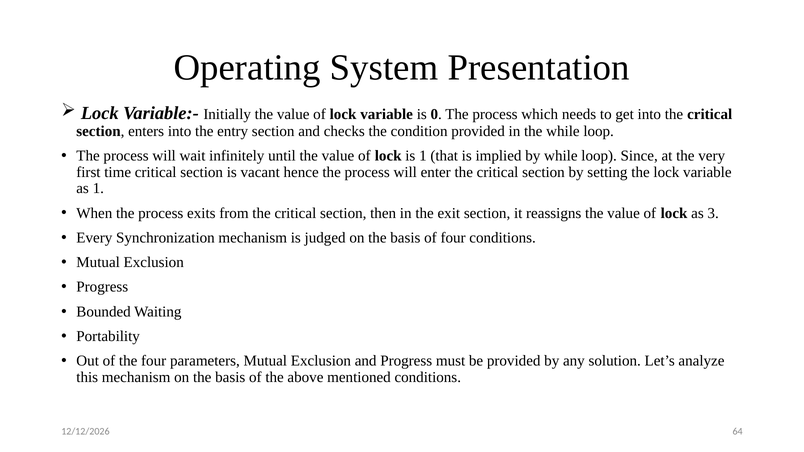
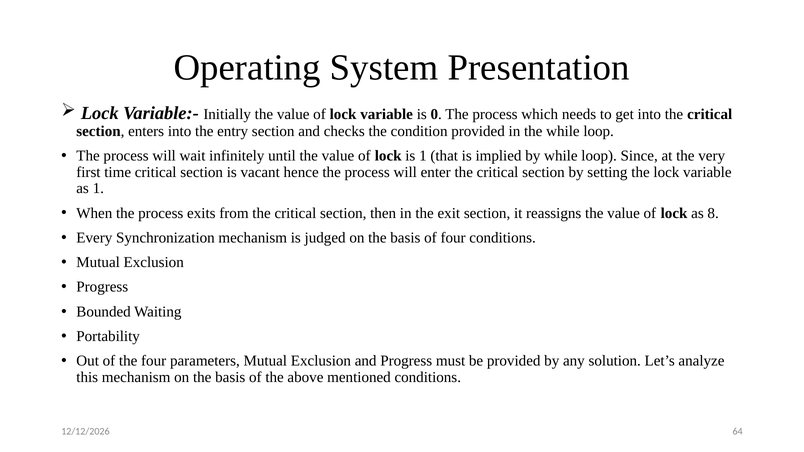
3: 3 -> 8
